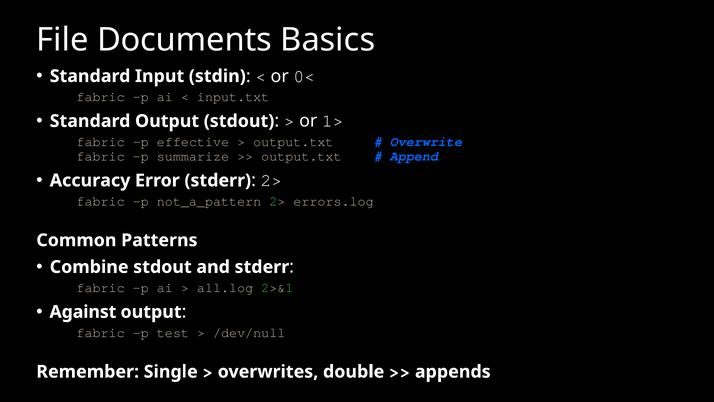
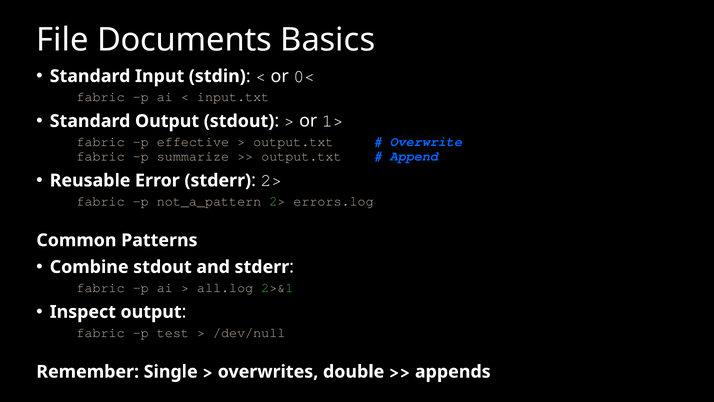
Accuracy: Accuracy -> Reusable
Against: Against -> Inspect
